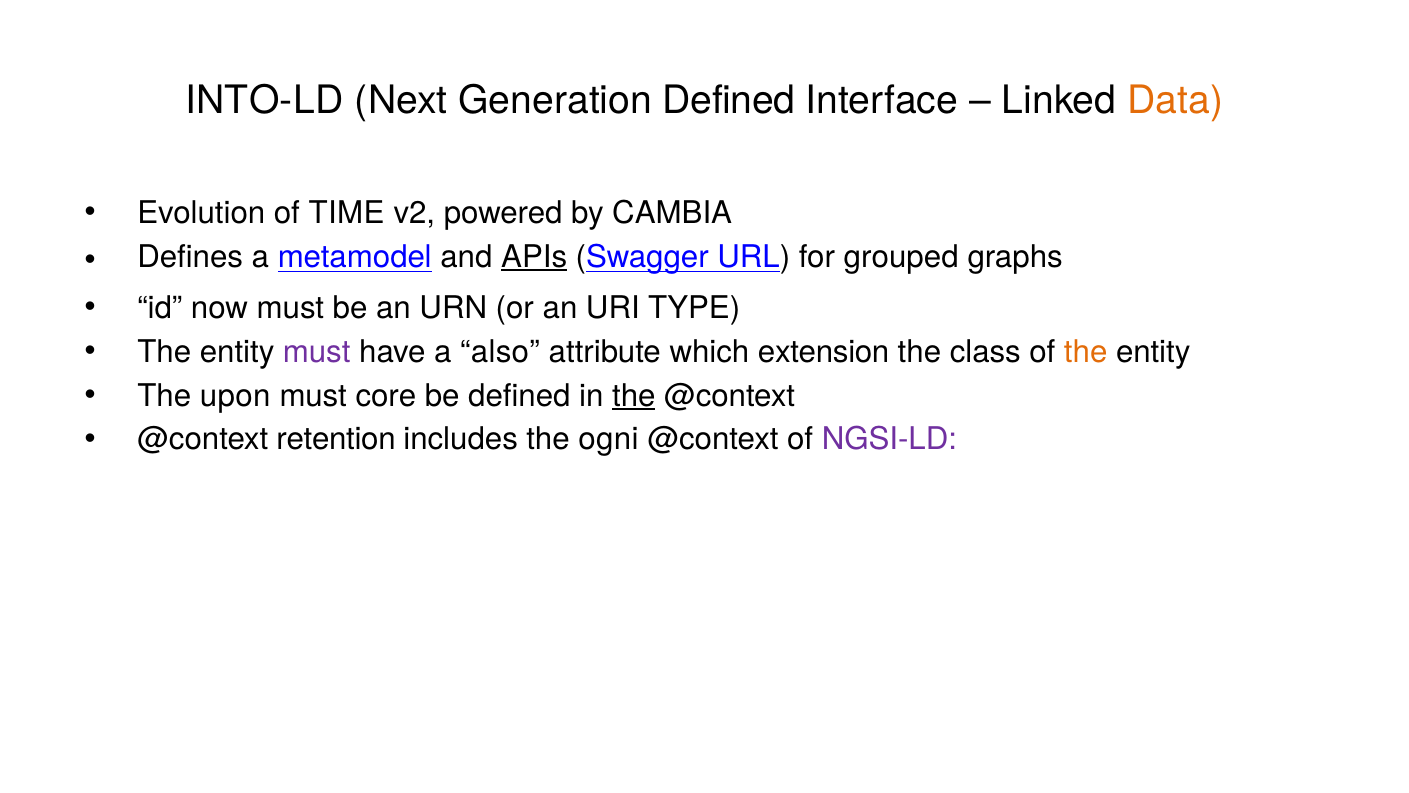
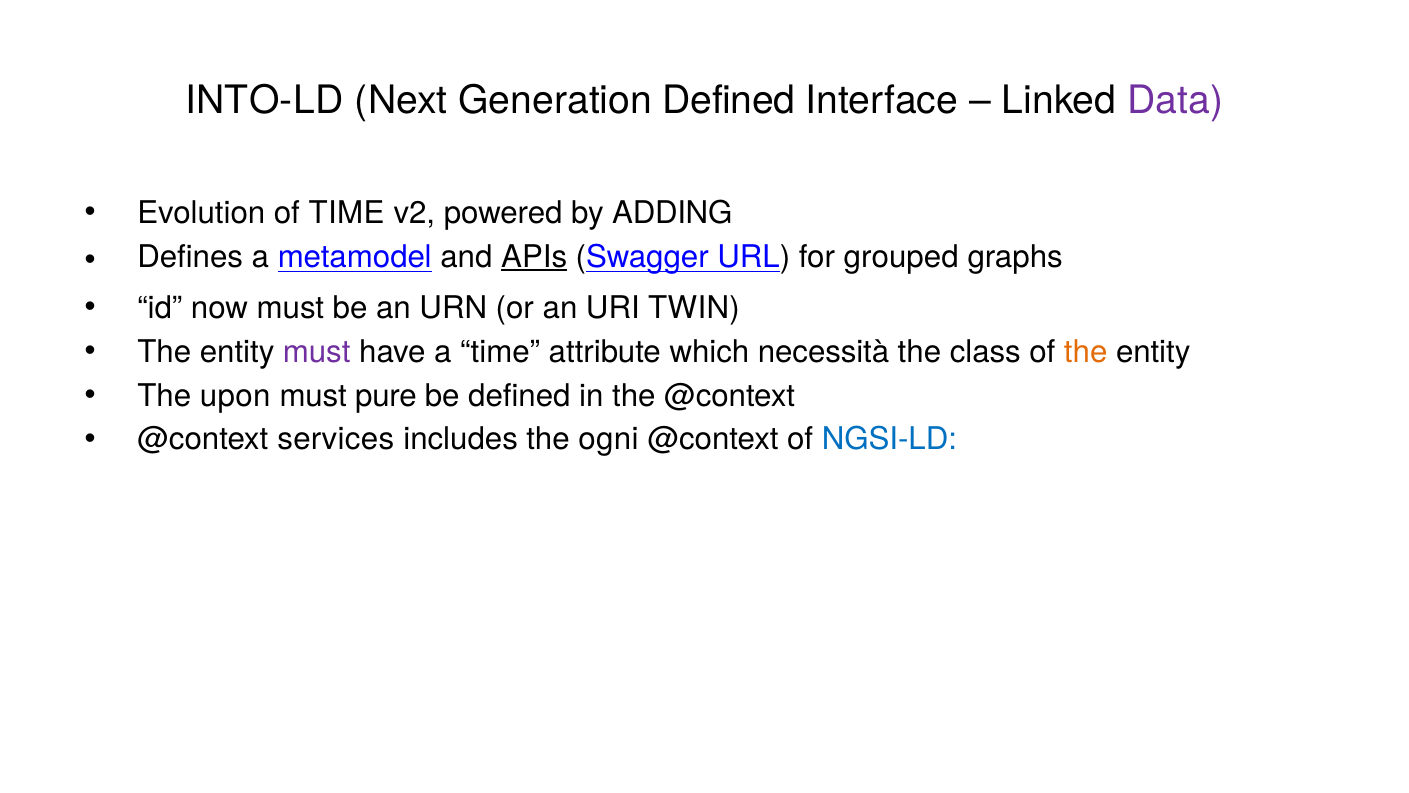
Data colour: orange -> purple
CAMBIA: CAMBIA -> ADDING
TYPE: TYPE -> TWIN
a also: also -> time
extension: extension -> necessità
core: core -> pure
the at (634, 396) underline: present -> none
retention: retention -> services
NGSI-LD colour: purple -> blue
